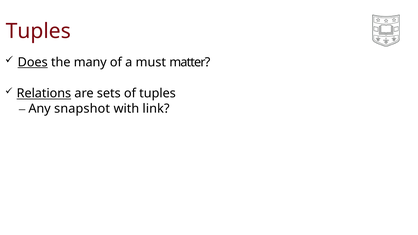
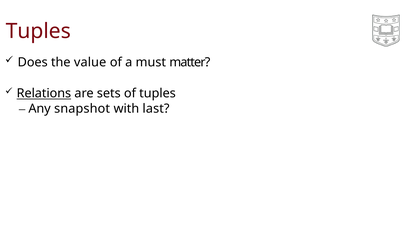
Does underline: present -> none
many: many -> value
link: link -> last
